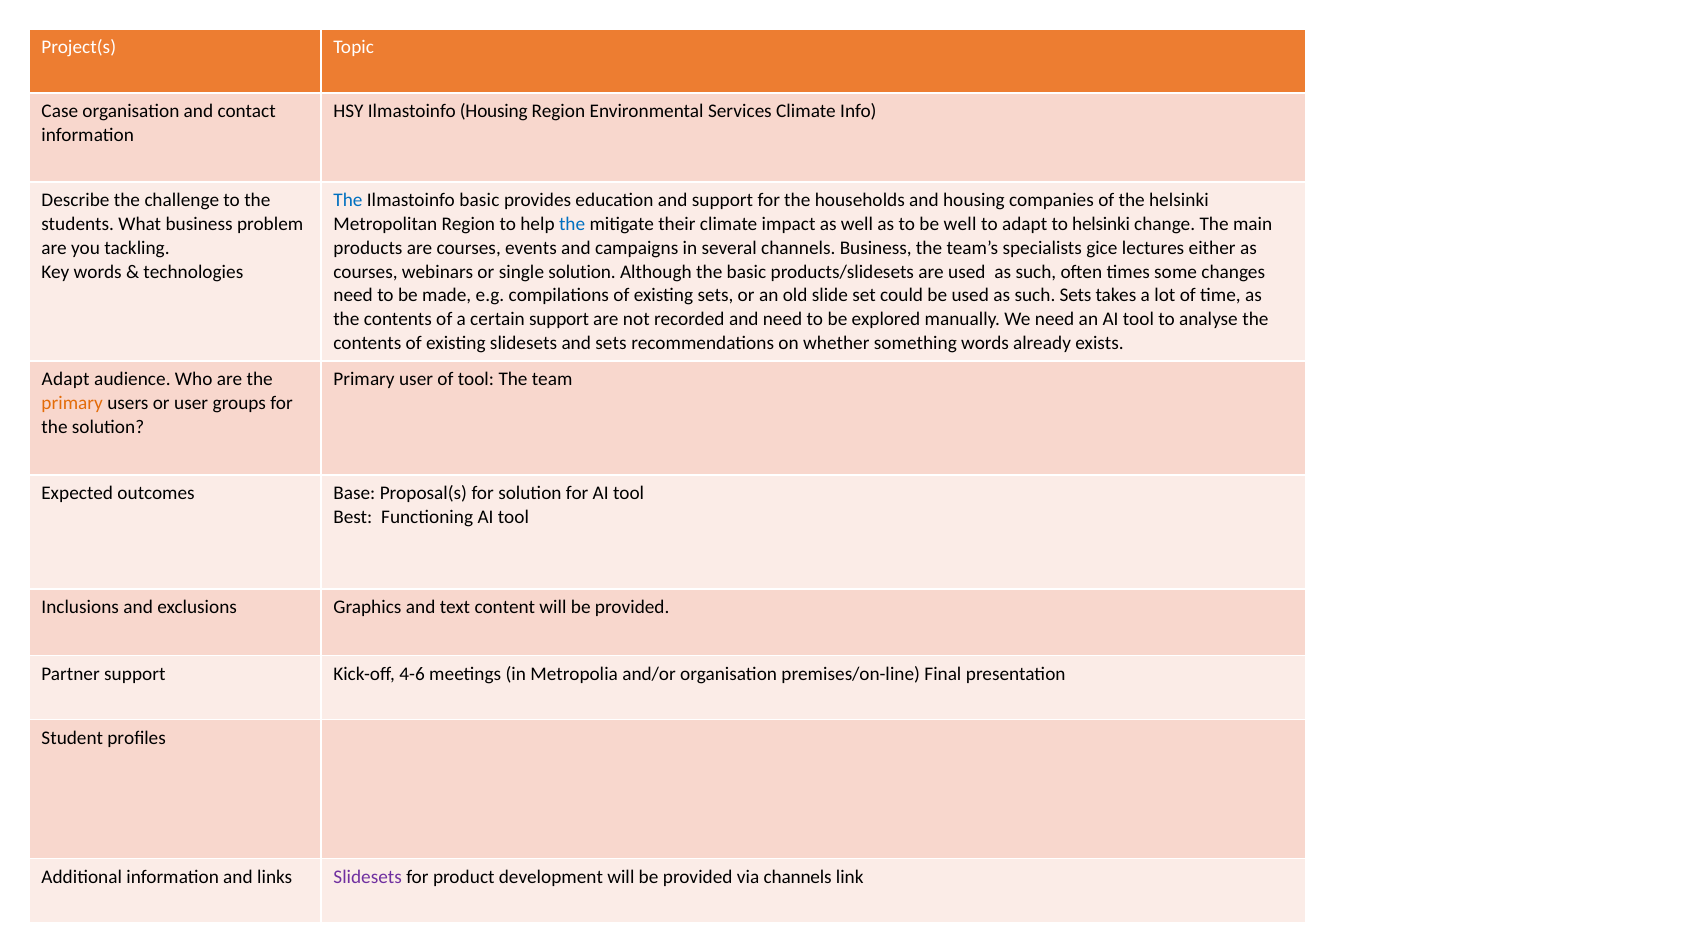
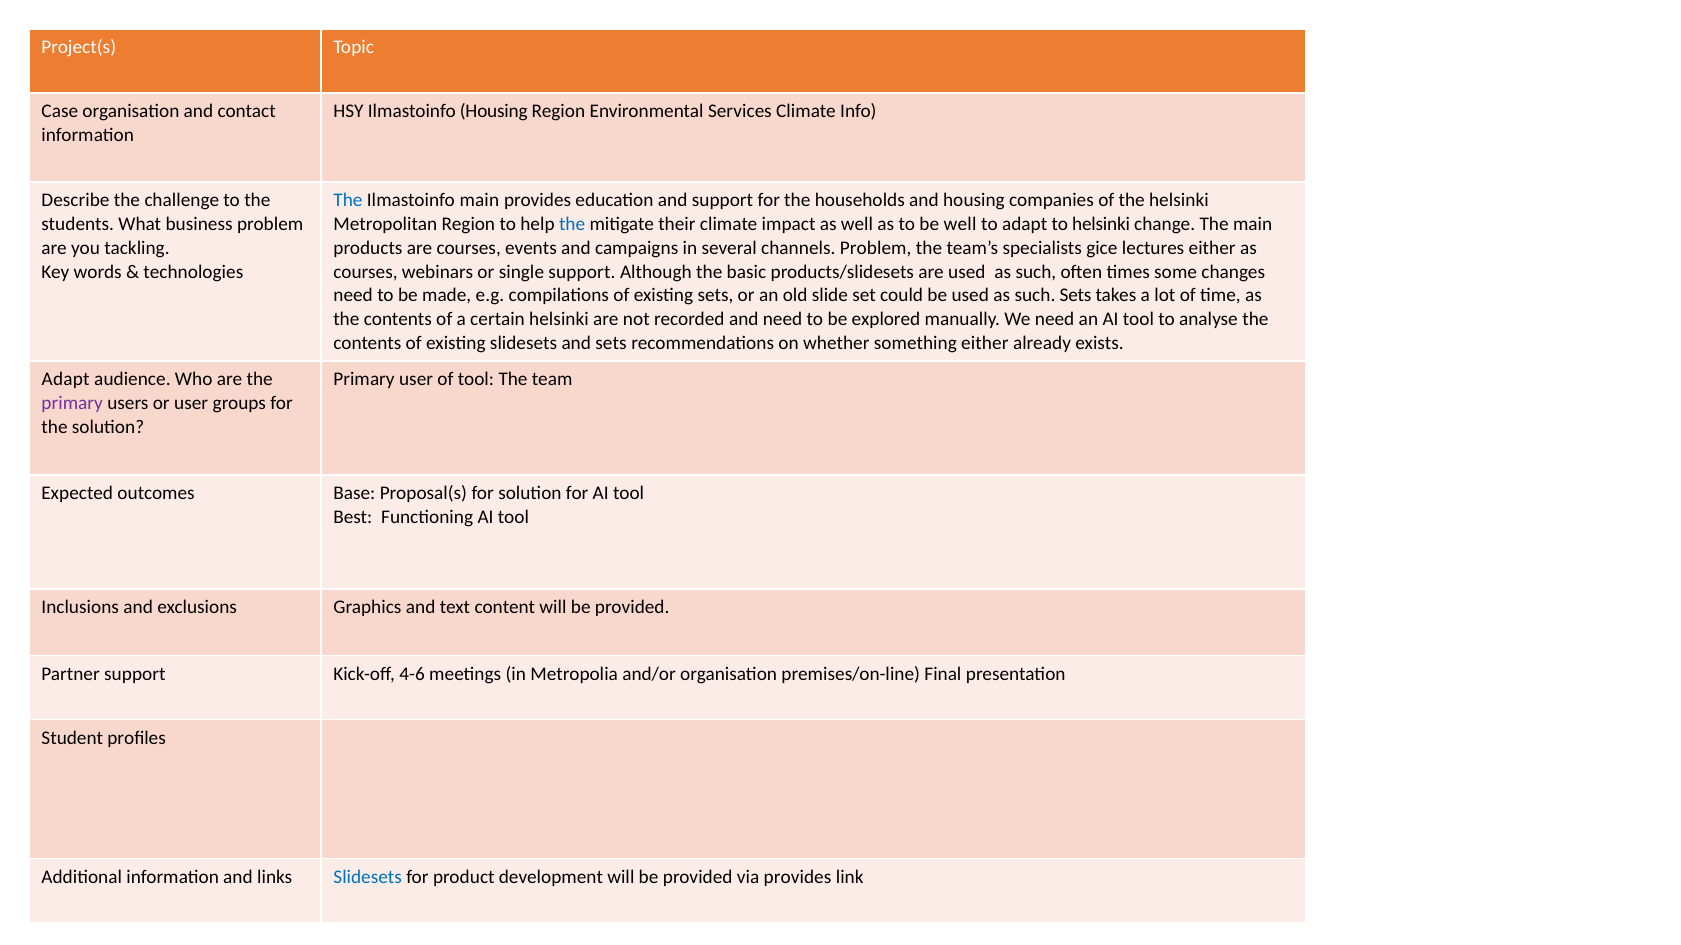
Ilmastoinfo basic: basic -> main
channels Business: Business -> Problem
single solution: solution -> support
certain support: support -> helsinki
something words: words -> either
primary at (72, 403) colour: orange -> purple
Slidesets at (368, 878) colour: purple -> blue
via channels: channels -> provides
